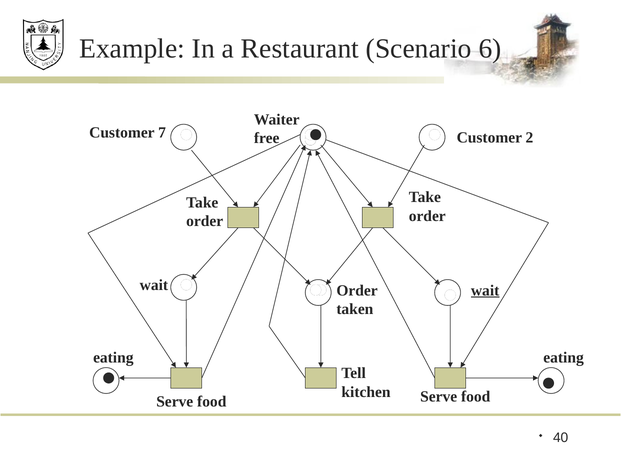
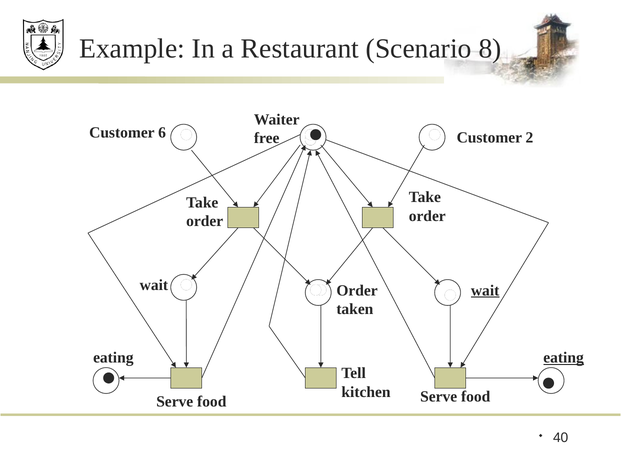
6: 6 -> 8
7: 7 -> 6
eating at (564, 358) underline: none -> present
